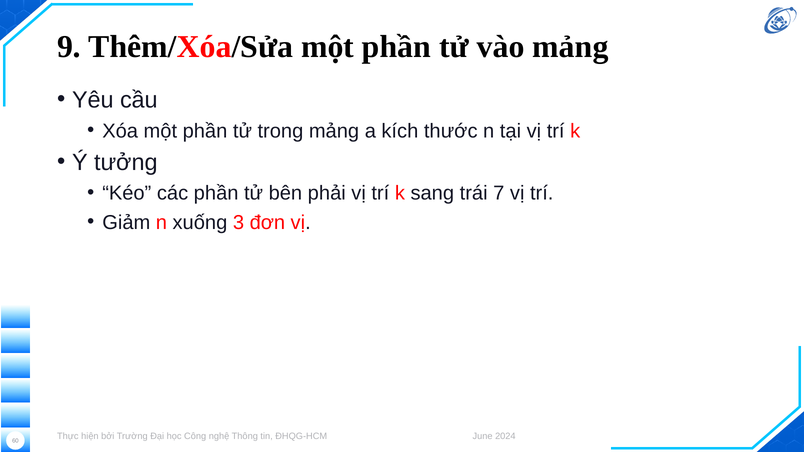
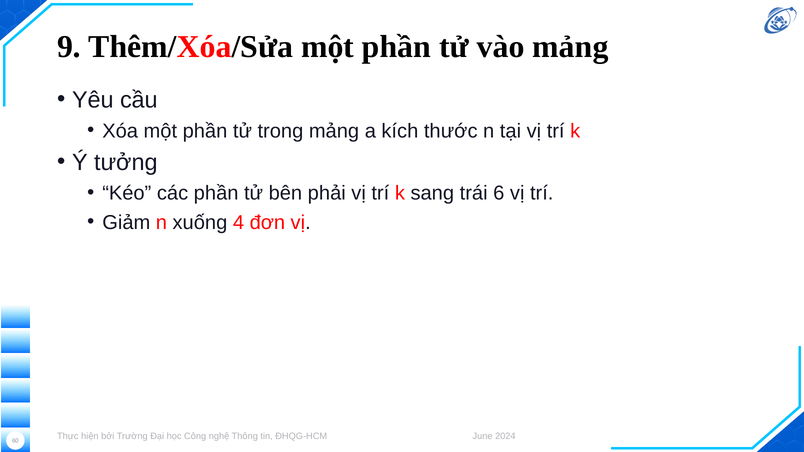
7: 7 -> 6
3: 3 -> 4
